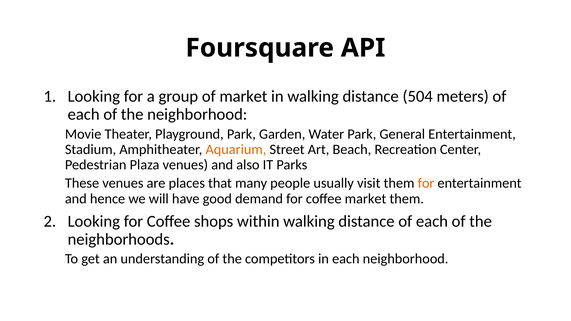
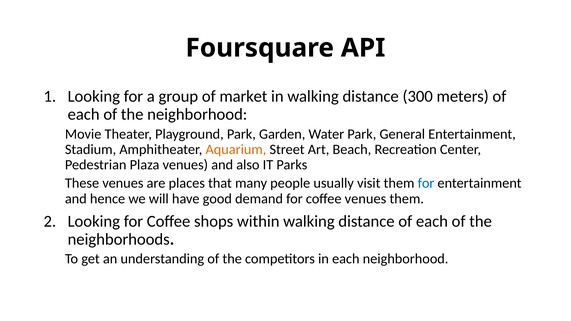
504: 504 -> 300
for at (426, 183) colour: orange -> blue
coffee market: market -> venues
